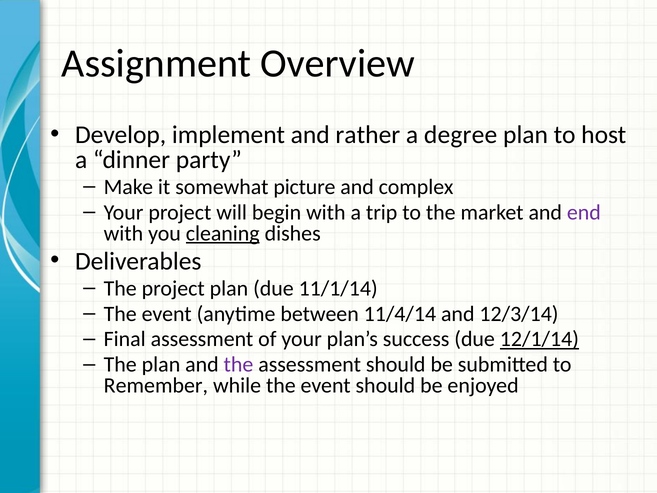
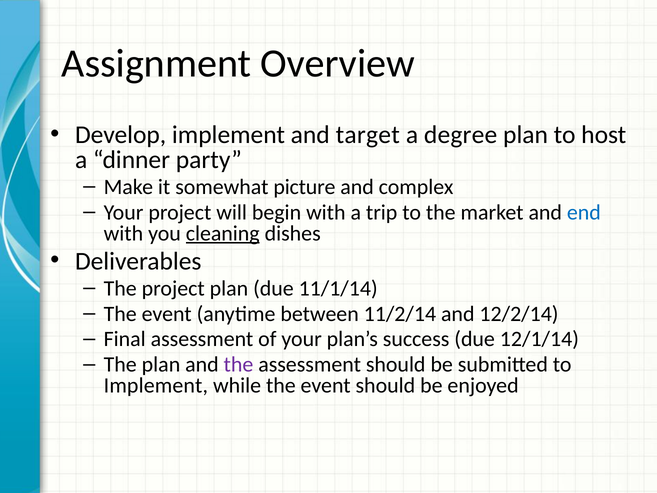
rather: rather -> target
end colour: purple -> blue
11/4/14: 11/4/14 -> 11/2/14
12/3/14: 12/3/14 -> 12/2/14
12/1/14 underline: present -> none
Remember at (156, 386): Remember -> Implement
